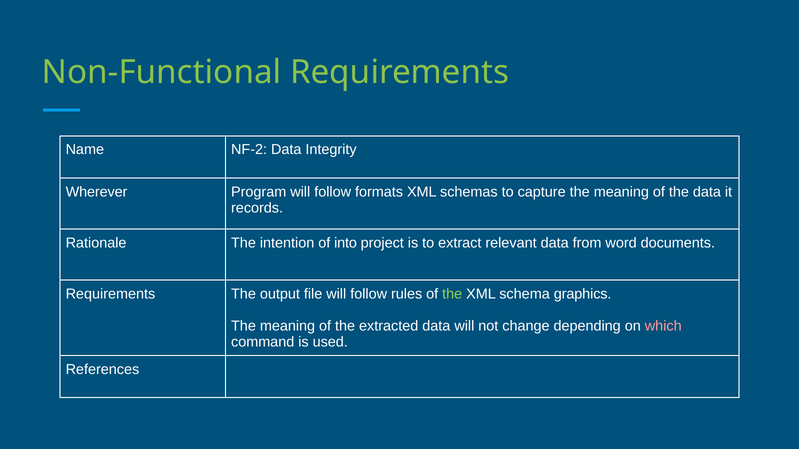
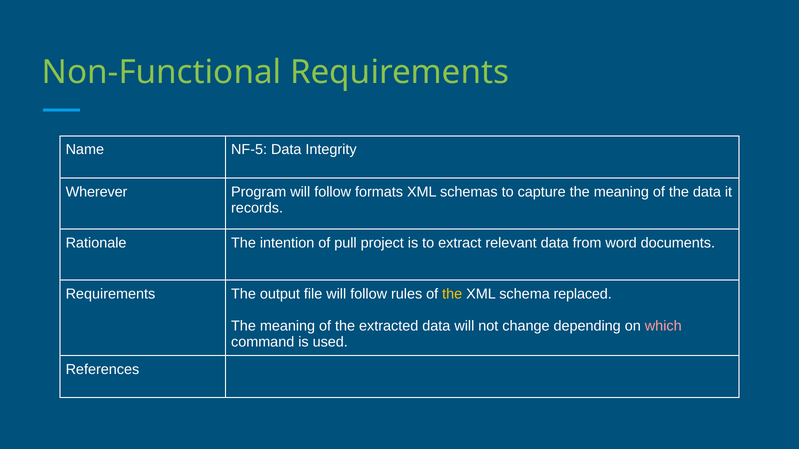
NF-2: NF-2 -> NF-5
into: into -> pull
the at (452, 294) colour: light green -> yellow
graphics: graphics -> replaced
